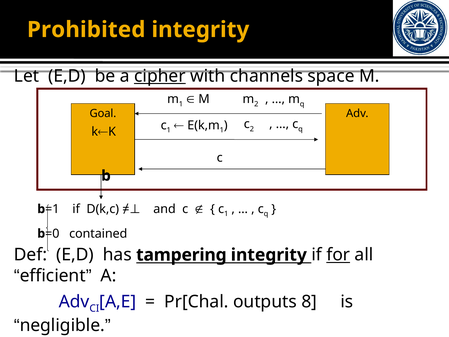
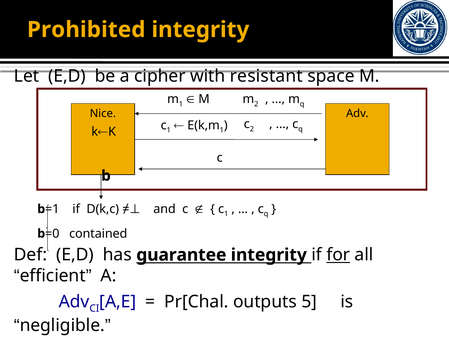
cipher underline: present -> none
channels: channels -> resistant
Goal: Goal -> Nice
tampering: tampering -> guarantee
8: 8 -> 5
